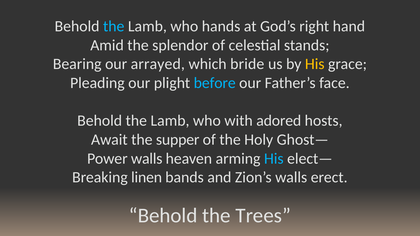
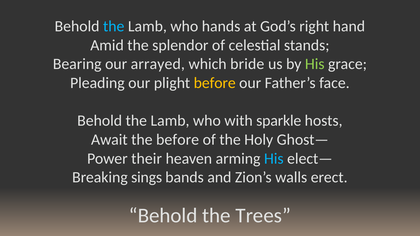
His at (315, 64) colour: yellow -> light green
before at (215, 83) colour: light blue -> yellow
adored: adored -> sparkle
the supper: supper -> before
Power walls: walls -> their
linen: linen -> sings
